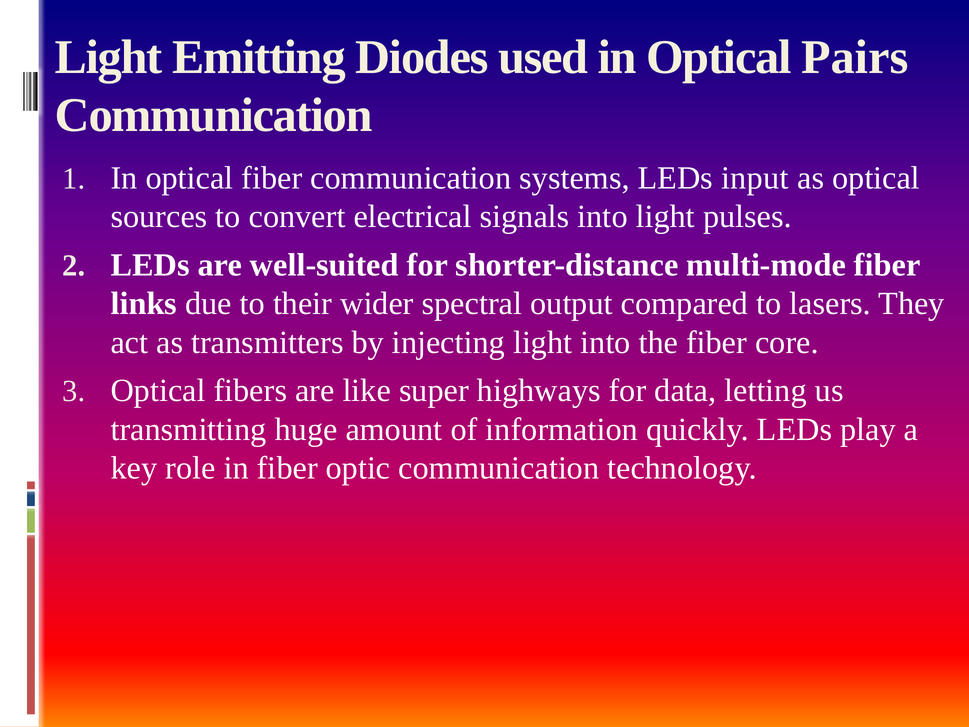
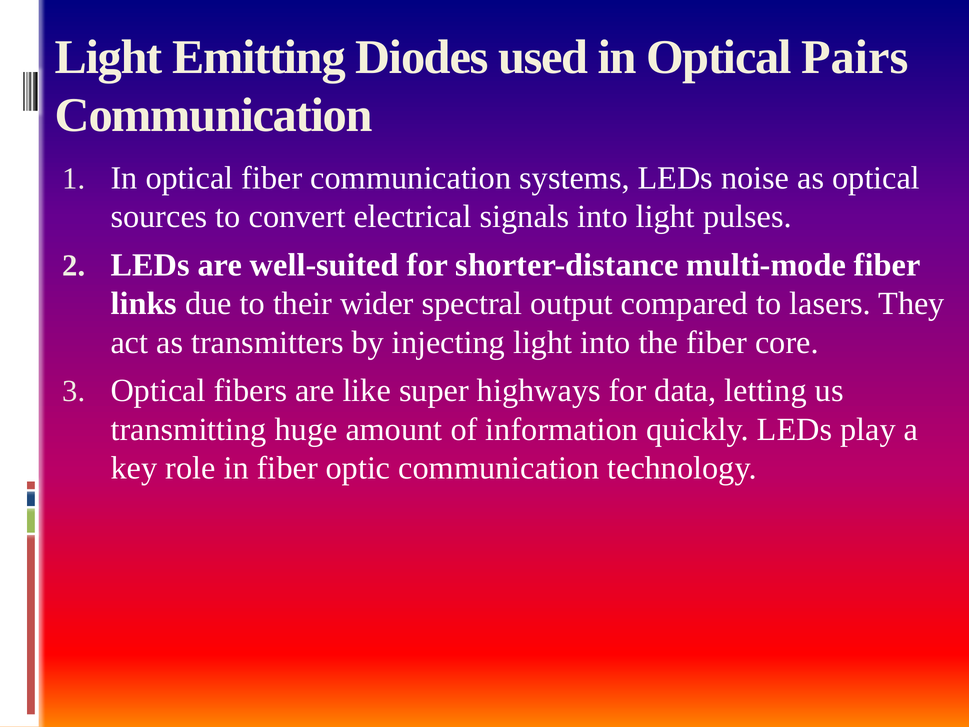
input: input -> noise
